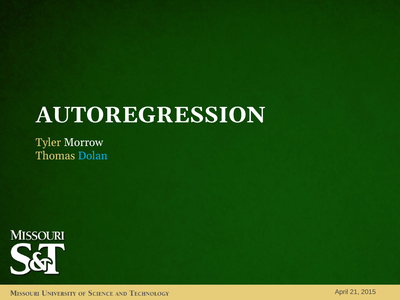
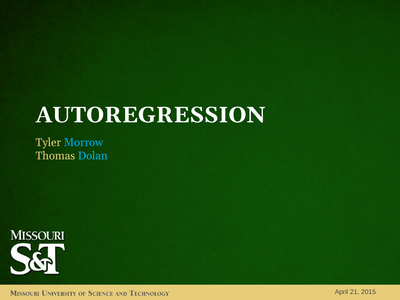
Morrow colour: white -> light blue
